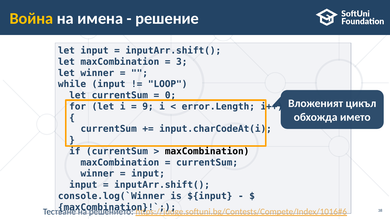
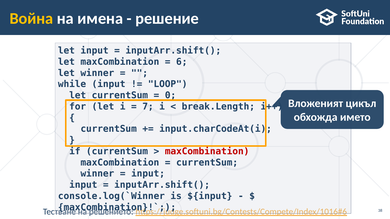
3: 3 -> 6
9: 9 -> 7
error.Length: error.Length -> break.Length
maxCombination at (207, 152) colour: black -> red
